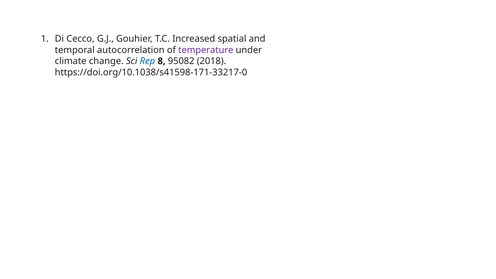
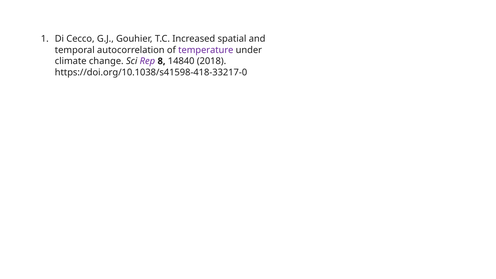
Rep colour: blue -> purple
95082: 95082 -> 14840
https://doi.org/10.1038/s41598-171-33217-0: https://doi.org/10.1038/s41598-171-33217-0 -> https://doi.org/10.1038/s41598-418-33217-0
